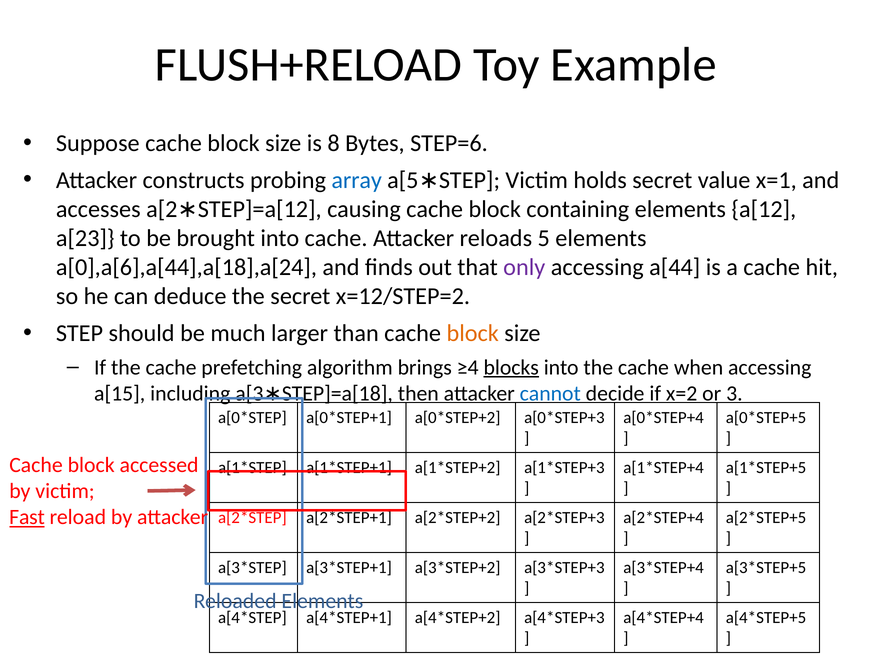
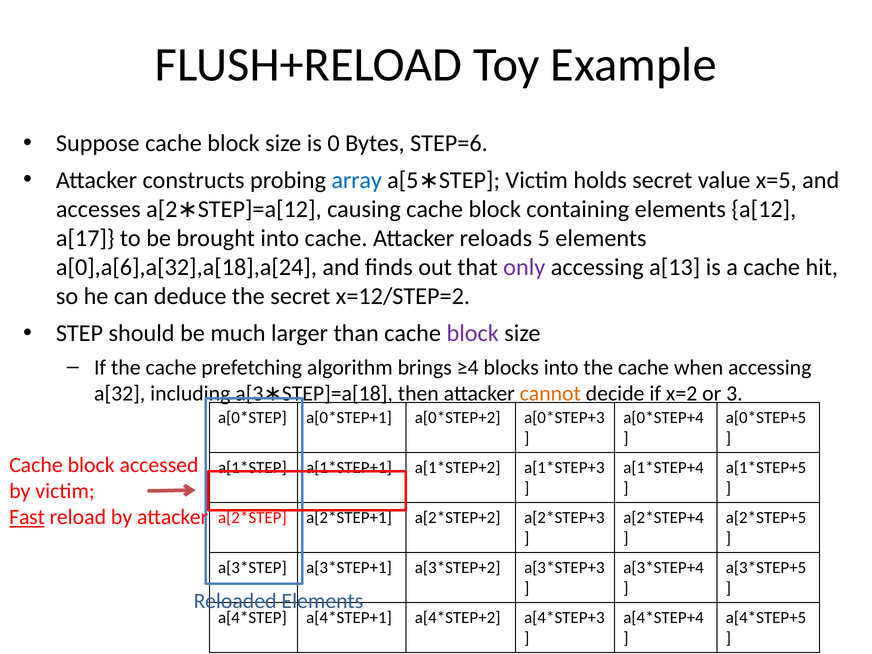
8: 8 -> 0
x=1: x=1 -> x=5
a[23: a[23 -> a[17
a[0],a[6],a[44],a[18],a[24: a[0],a[6],a[44],a[18],a[24 -> a[0],a[6],a[32],a[18],a[24
a[44: a[44 -> a[13
block at (473, 333) colour: orange -> purple
blocks underline: present -> none
a[15: a[15 -> a[32
cannot colour: blue -> orange
